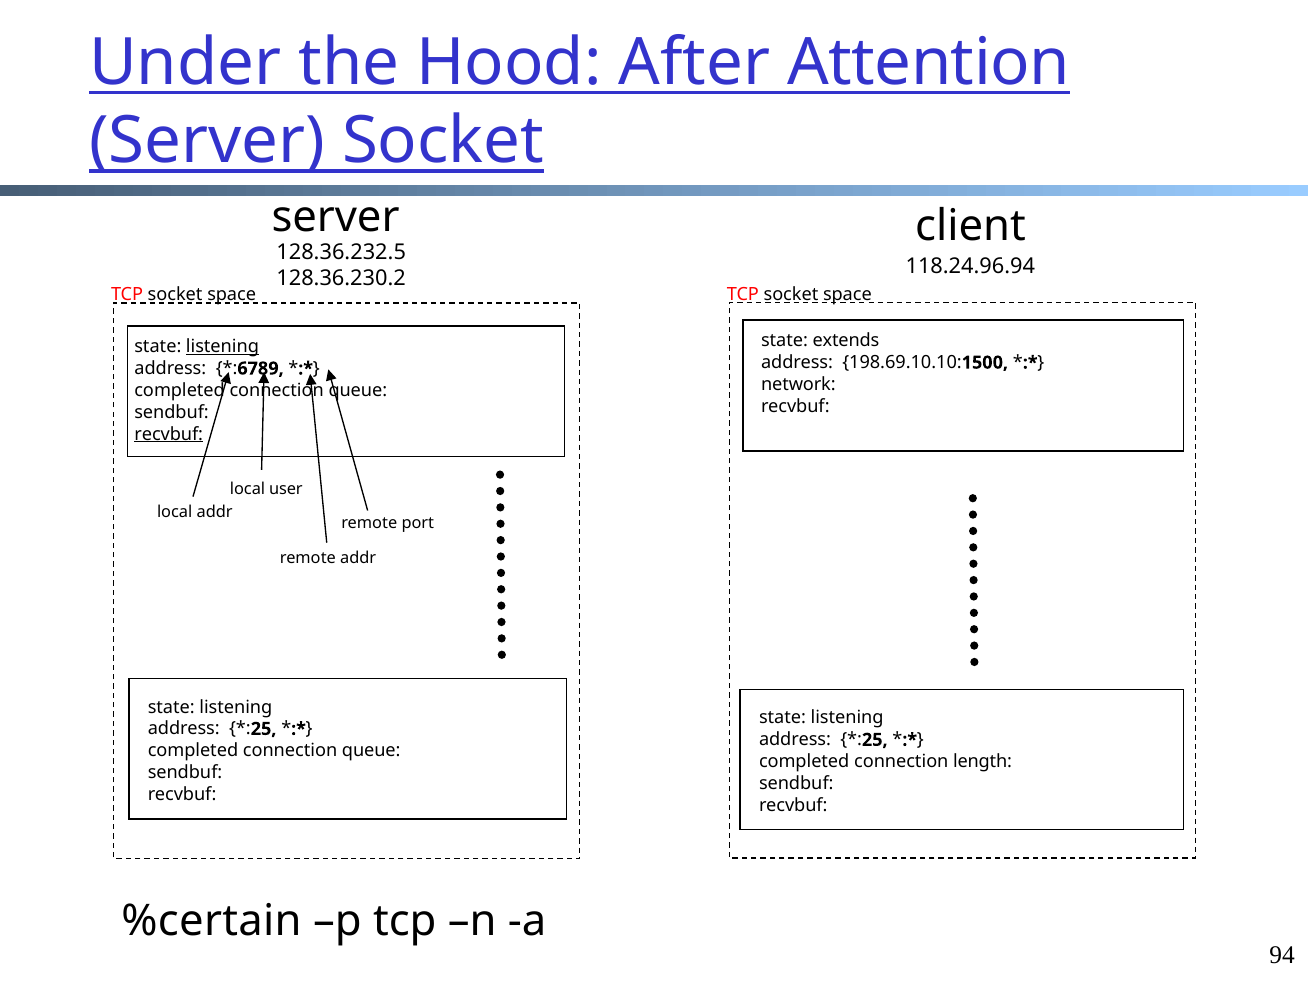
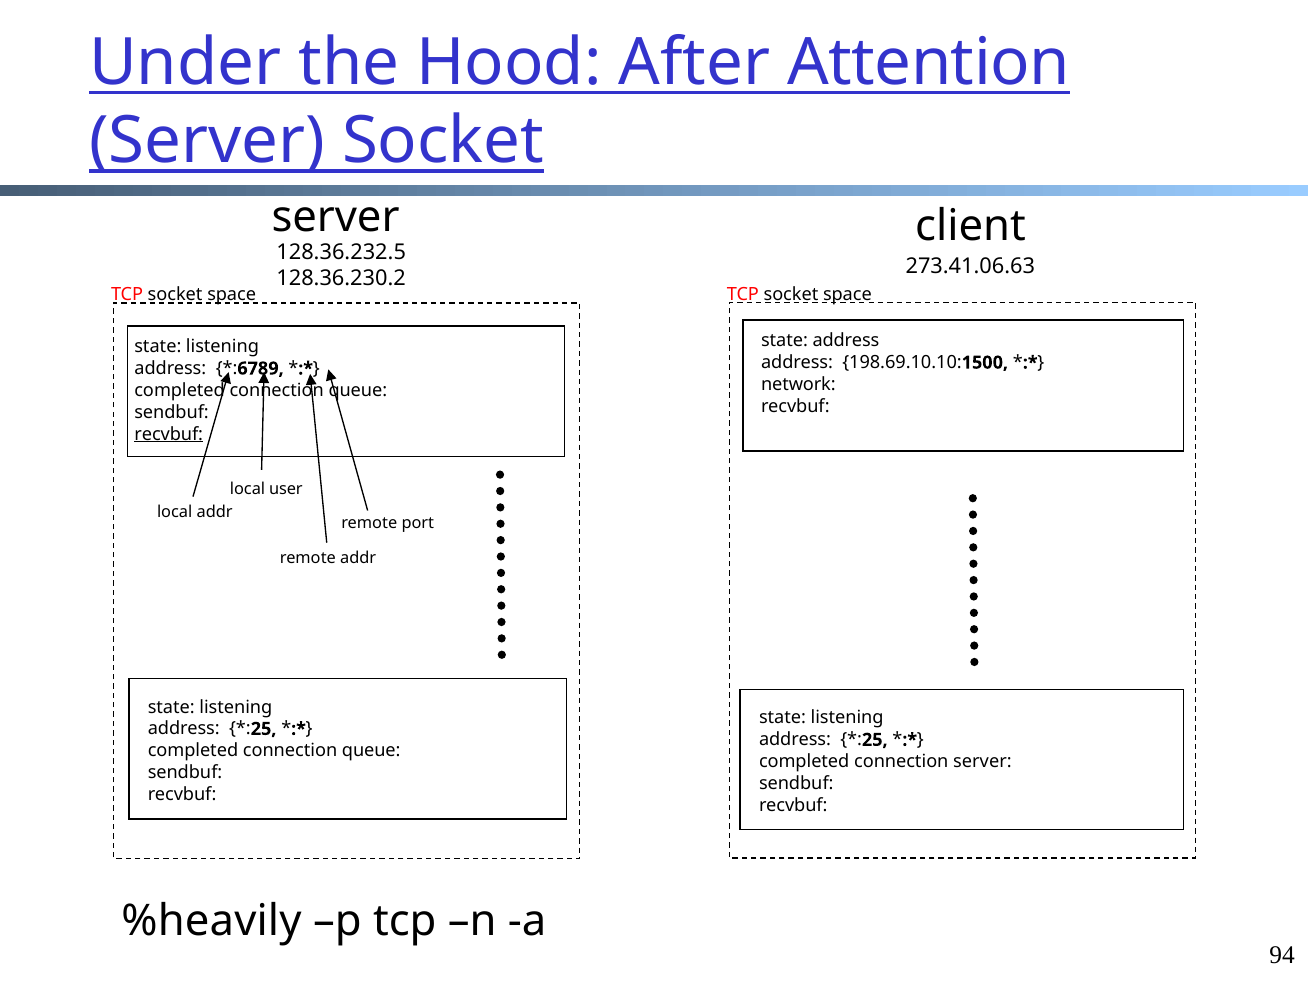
118.24.96.94: 118.24.96.94 -> 273.41.06.63
state extends: extends -> address
listening at (222, 347) underline: present -> none
connection length: length -> server
%certain: %certain -> %heavily
